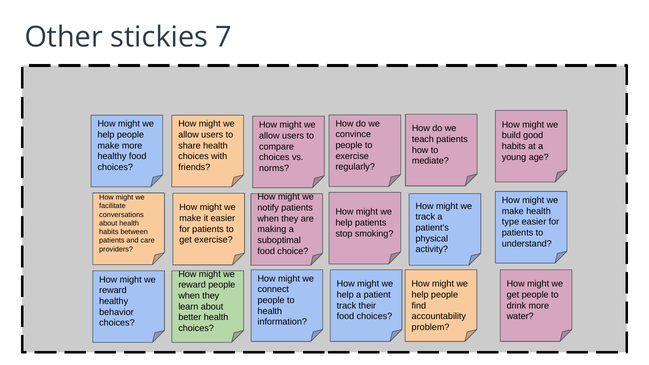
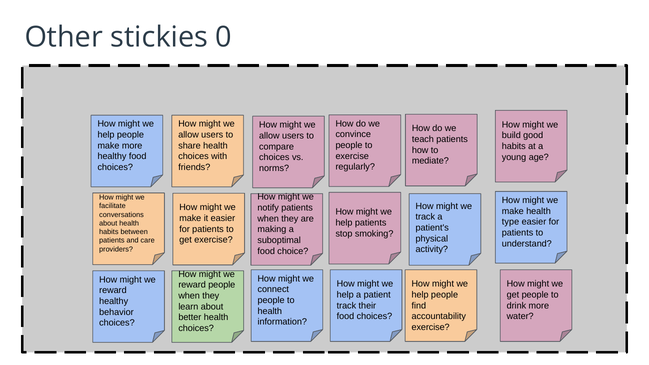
7: 7 -> 0
problem at (431, 327): problem -> exercise
